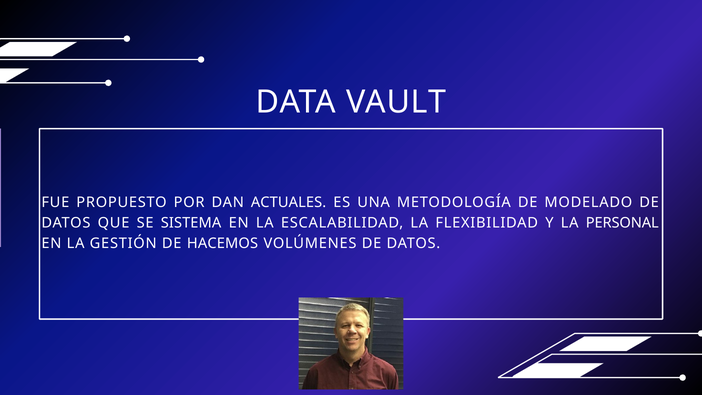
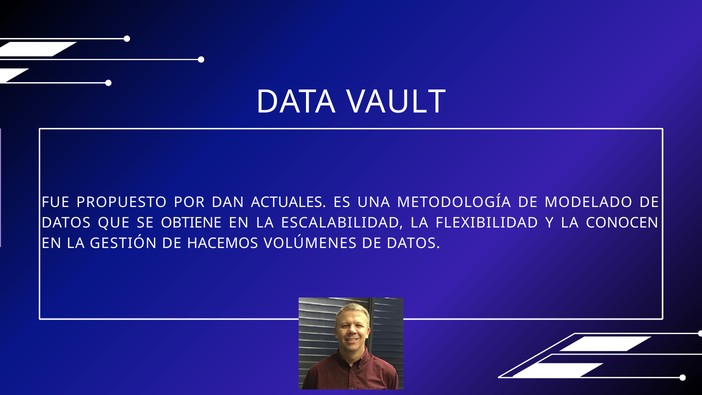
SISTEMA: SISTEMA -> OBTIENE
PERSONAL: PERSONAL -> CONOCEN
